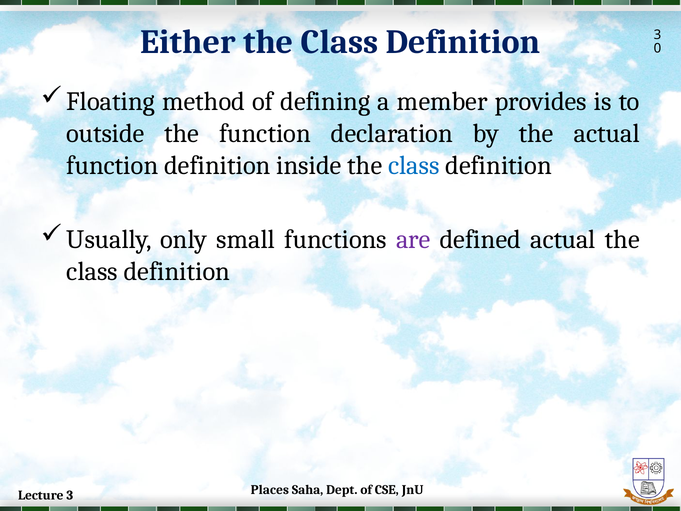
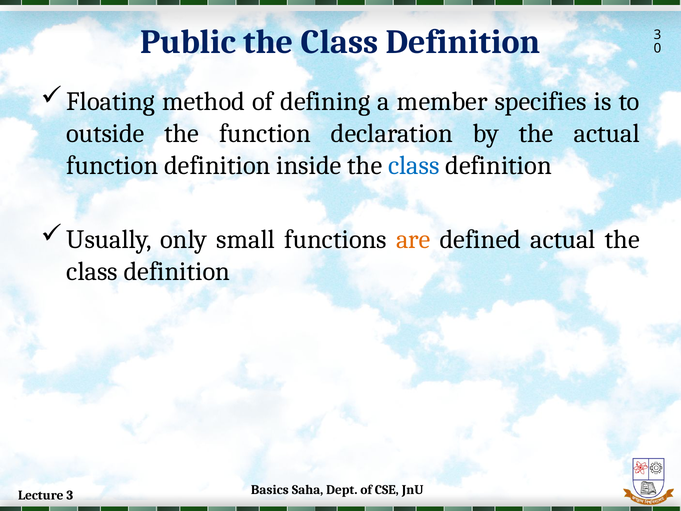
Either: Either -> Public
provides: provides -> specifies
are colour: purple -> orange
Places: Places -> Basics
